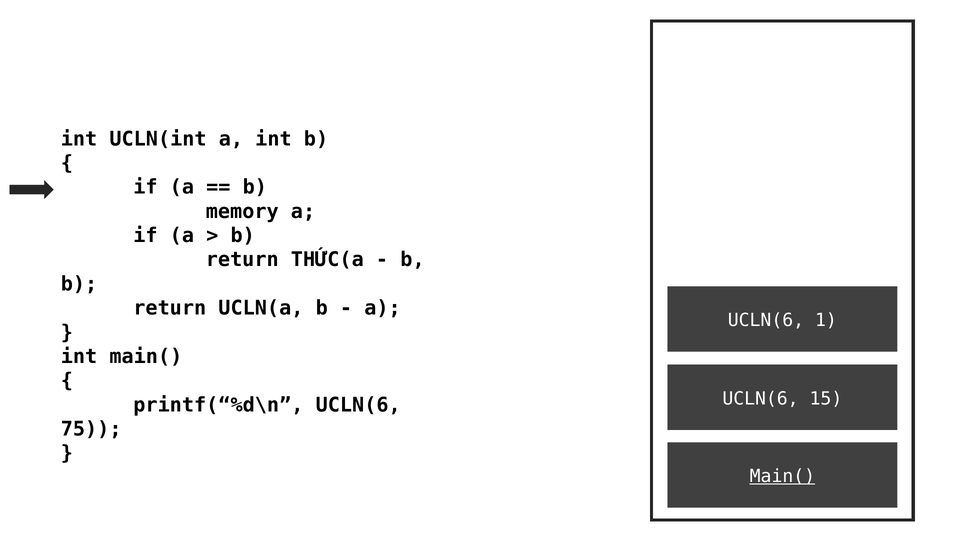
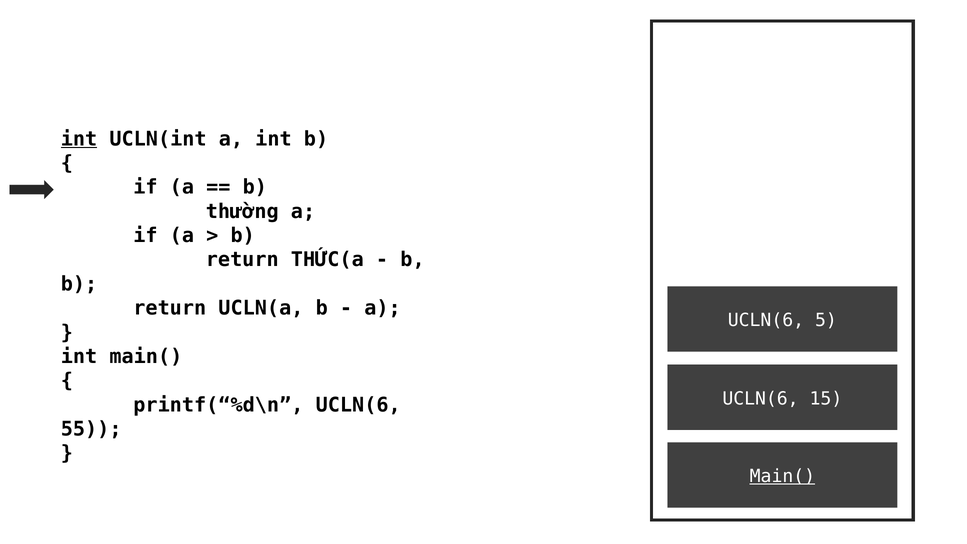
int at (79, 139) underline: none -> present
memory: memory -> thường
1: 1 -> 5
75: 75 -> 55
